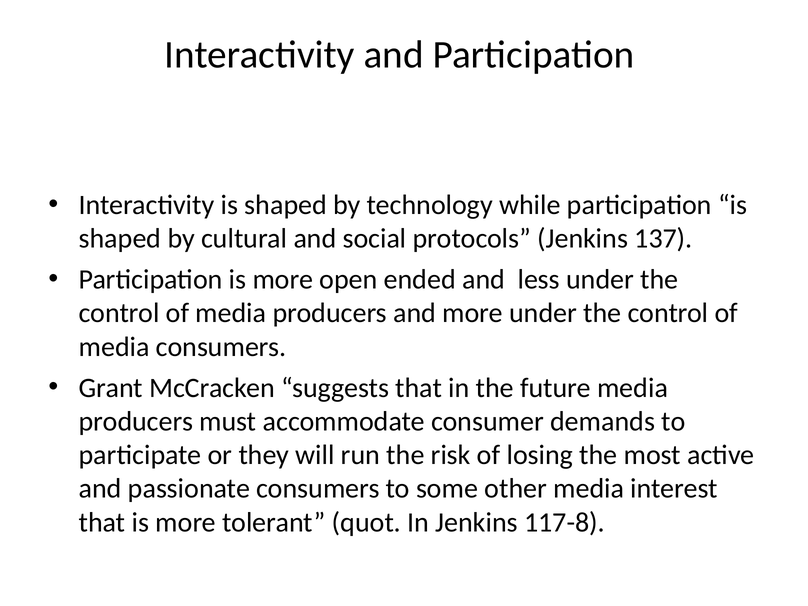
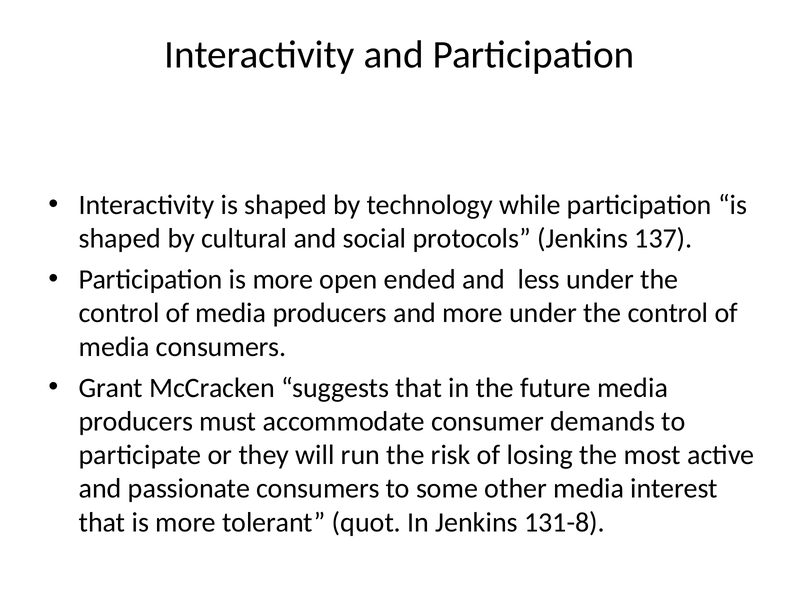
117-8: 117-8 -> 131-8
